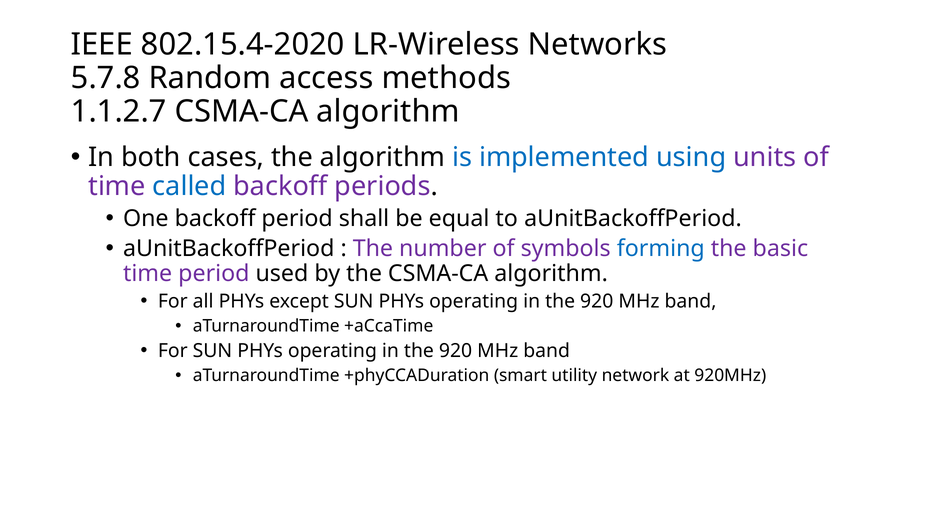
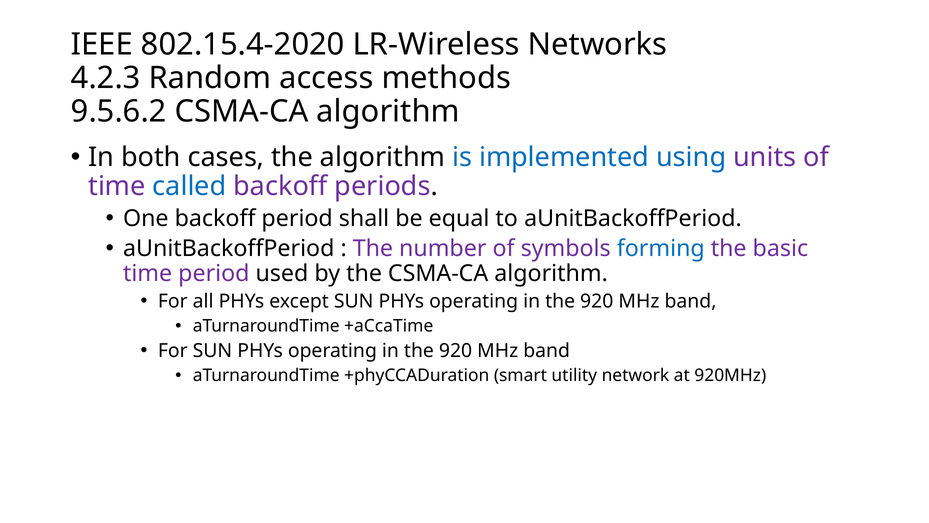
5.7.8: 5.7.8 -> 4.2.3
1.1.2.7: 1.1.2.7 -> 9.5.6.2
